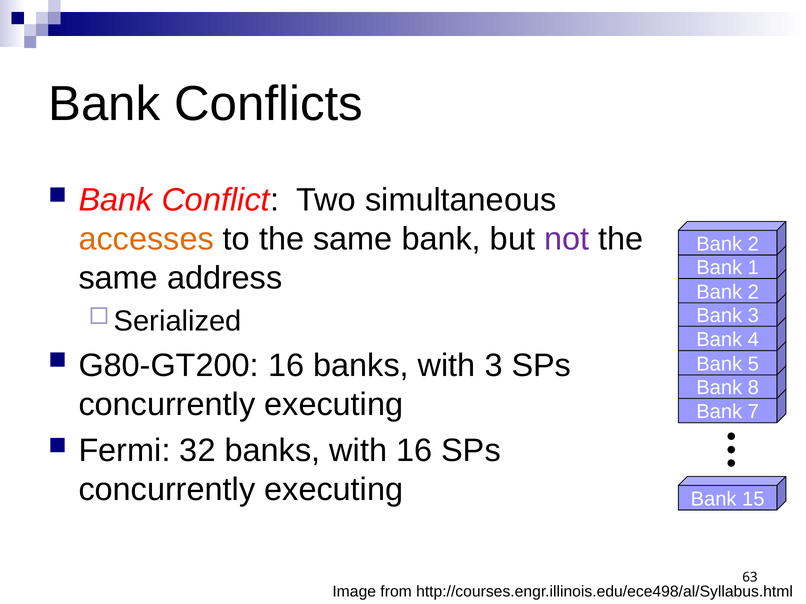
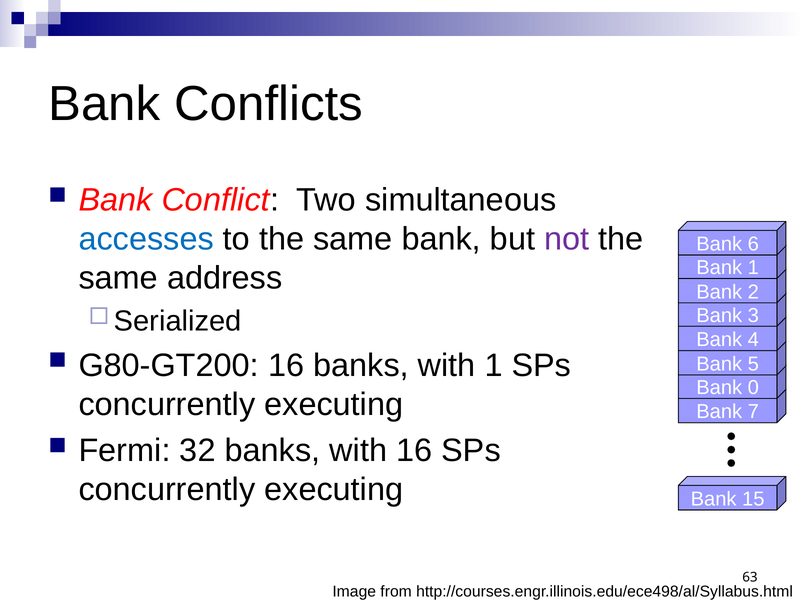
accesses colour: orange -> blue
2 at (753, 244): 2 -> 6
with 3: 3 -> 1
8: 8 -> 0
